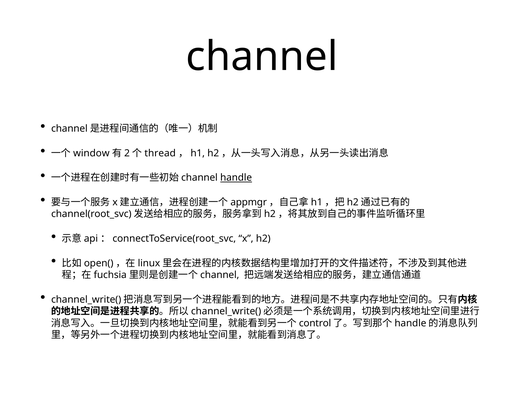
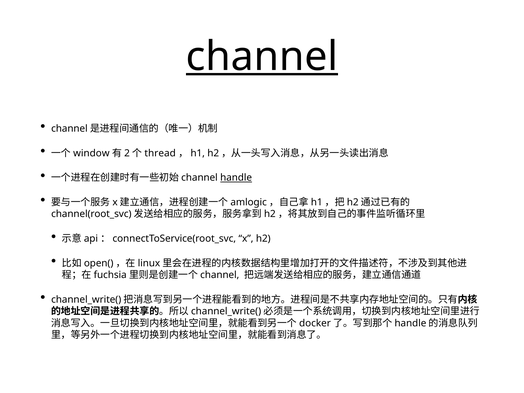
channel at (262, 57) underline: none -> present
appmgr: appmgr -> amlogic
control: control -> docker
